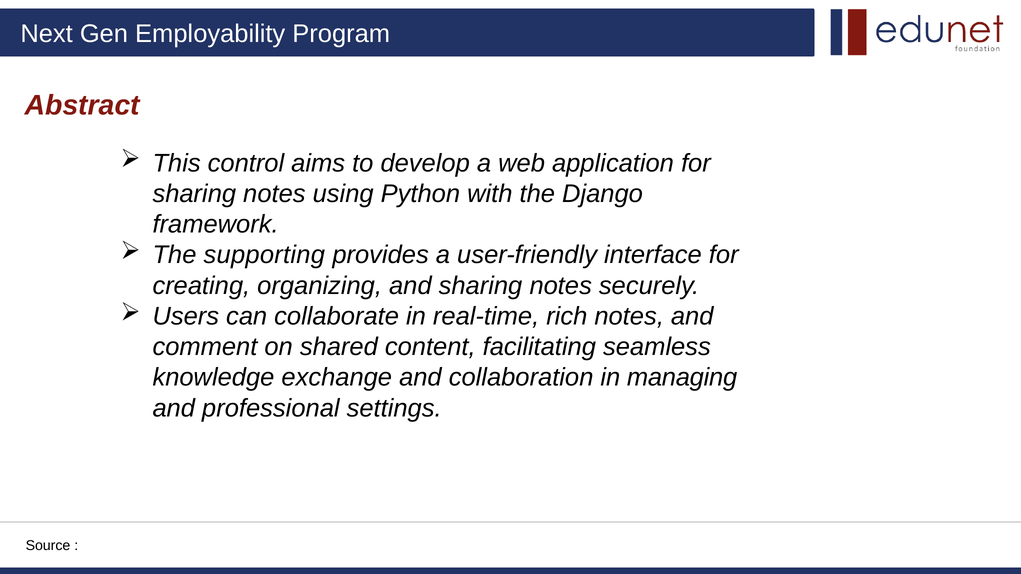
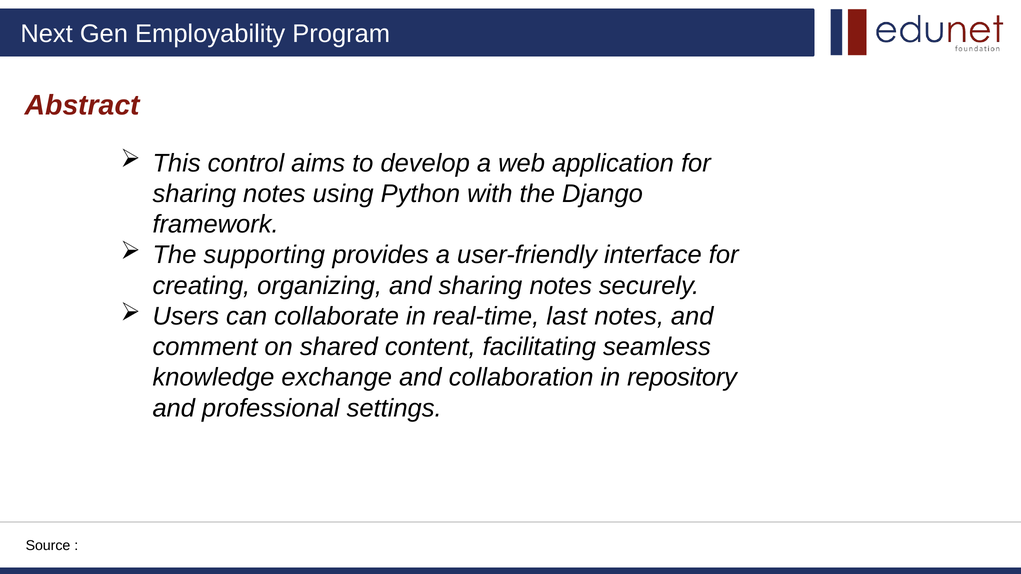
rich: rich -> last
managing: managing -> repository
